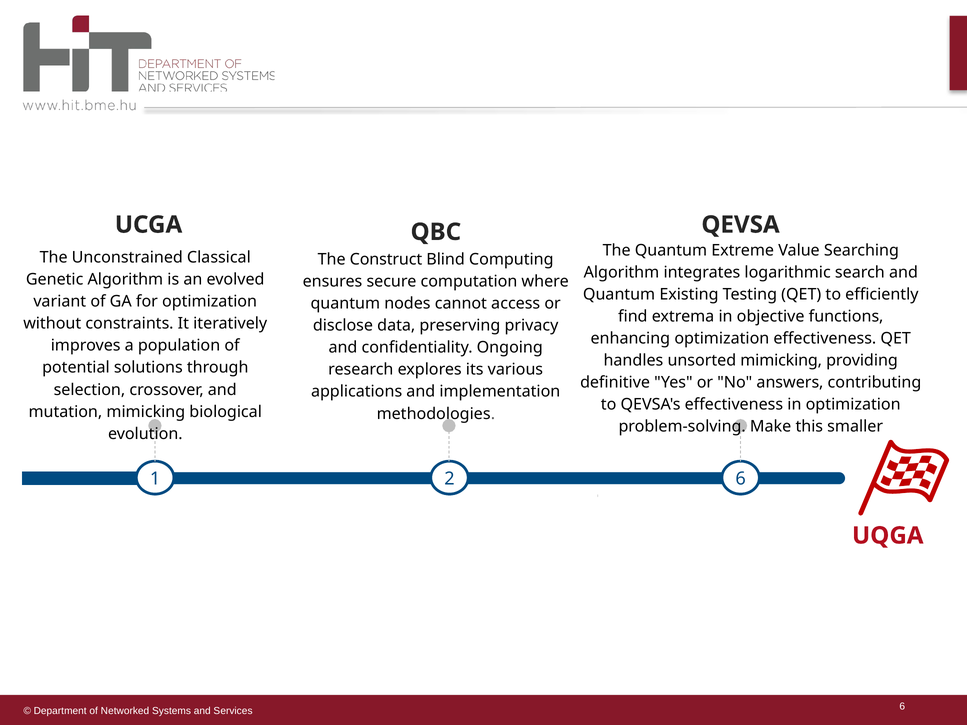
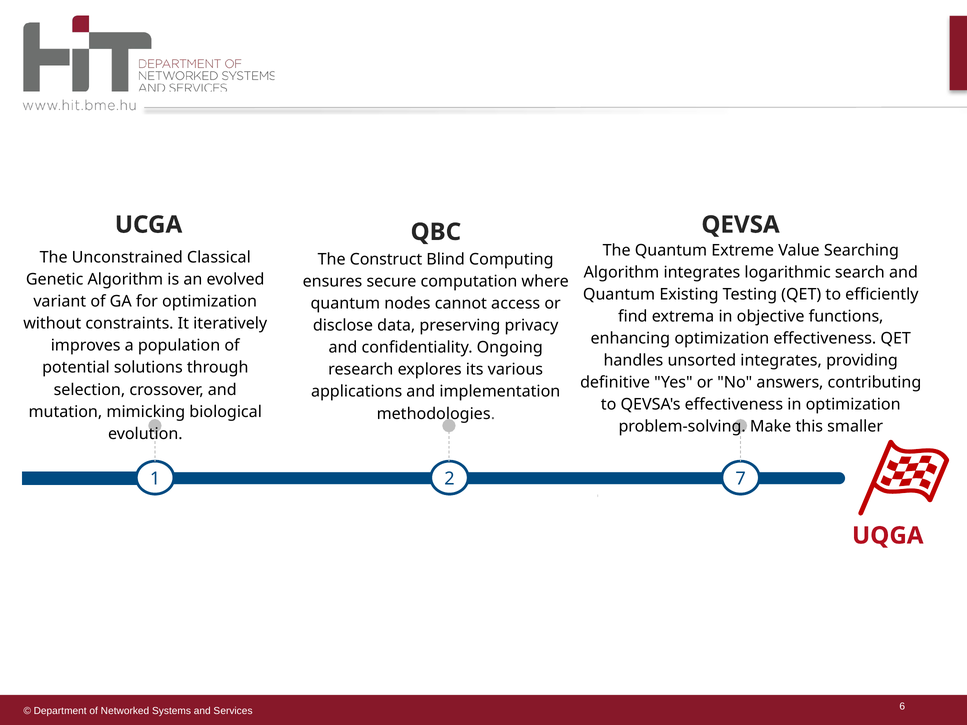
unsorted mimicking: mimicking -> integrates
1 6: 6 -> 7
